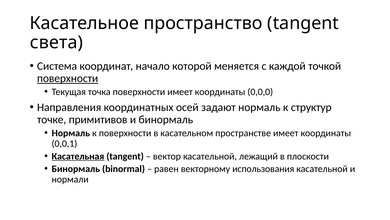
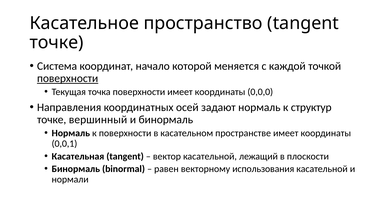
света at (56, 42): света -> точке
примитивов: примитивов -> вершинный
Касательная underline: present -> none
